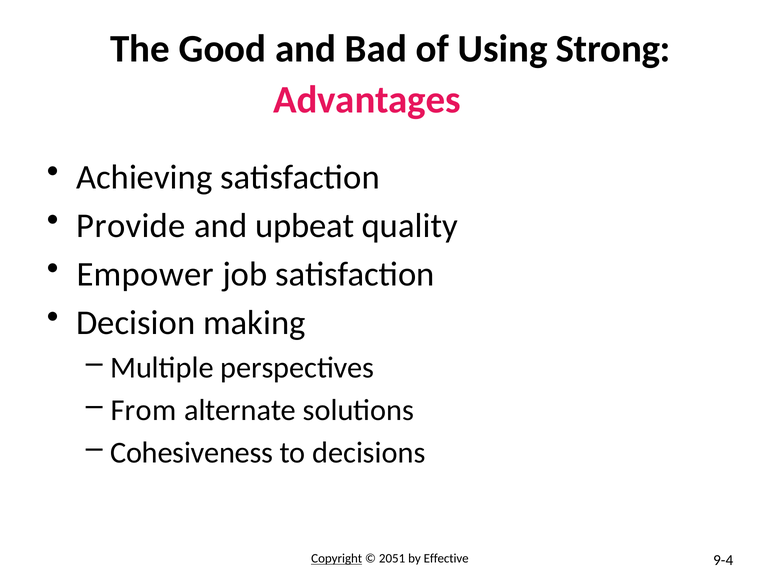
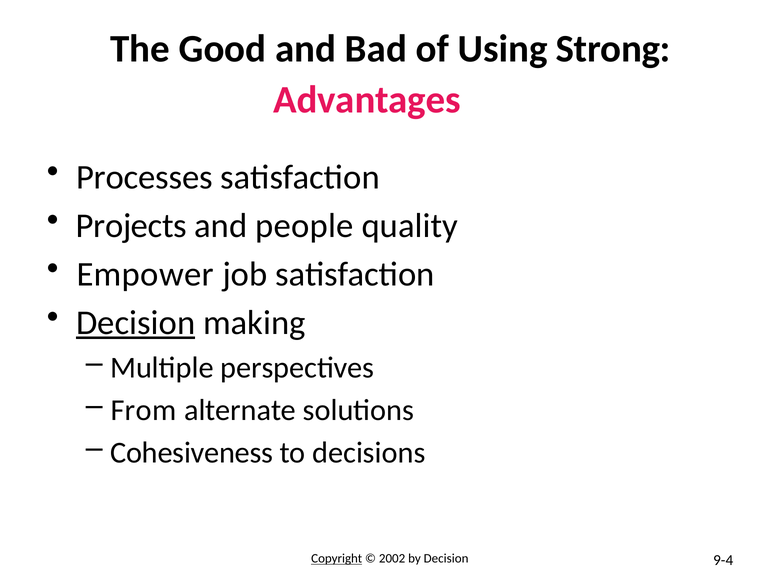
Achieving: Achieving -> Processes
Provide: Provide -> Projects
upbeat: upbeat -> people
Decision at (136, 323) underline: none -> present
2051: 2051 -> 2002
by Effective: Effective -> Decision
